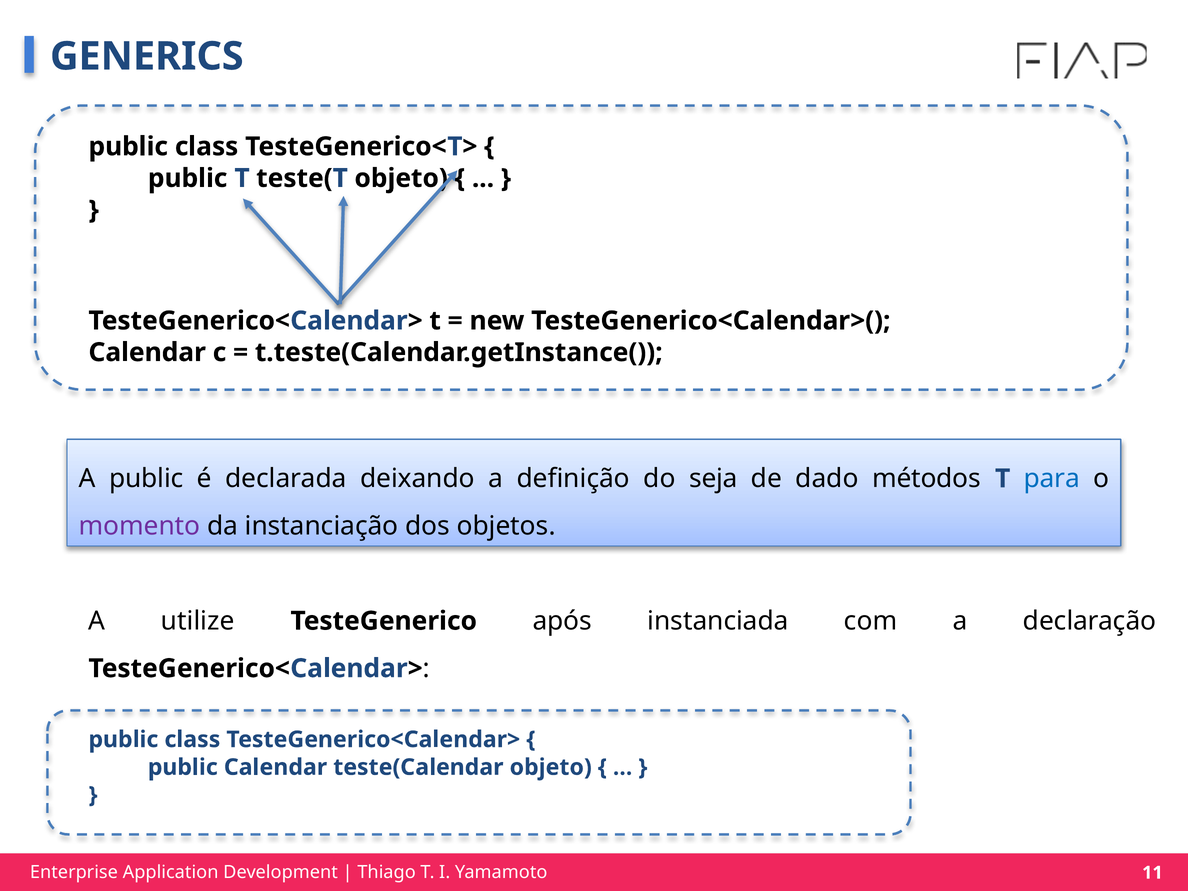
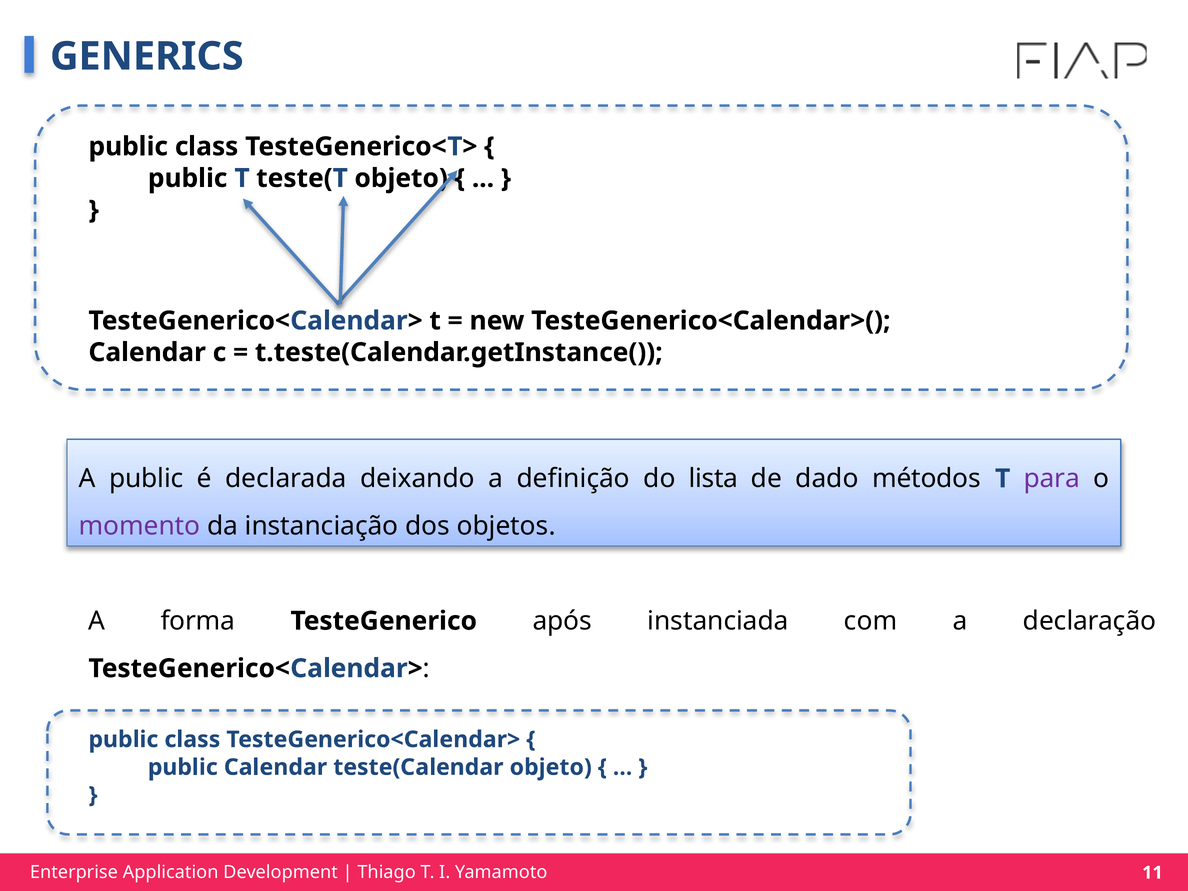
seja: seja -> lista
para colour: blue -> purple
utilize: utilize -> forma
